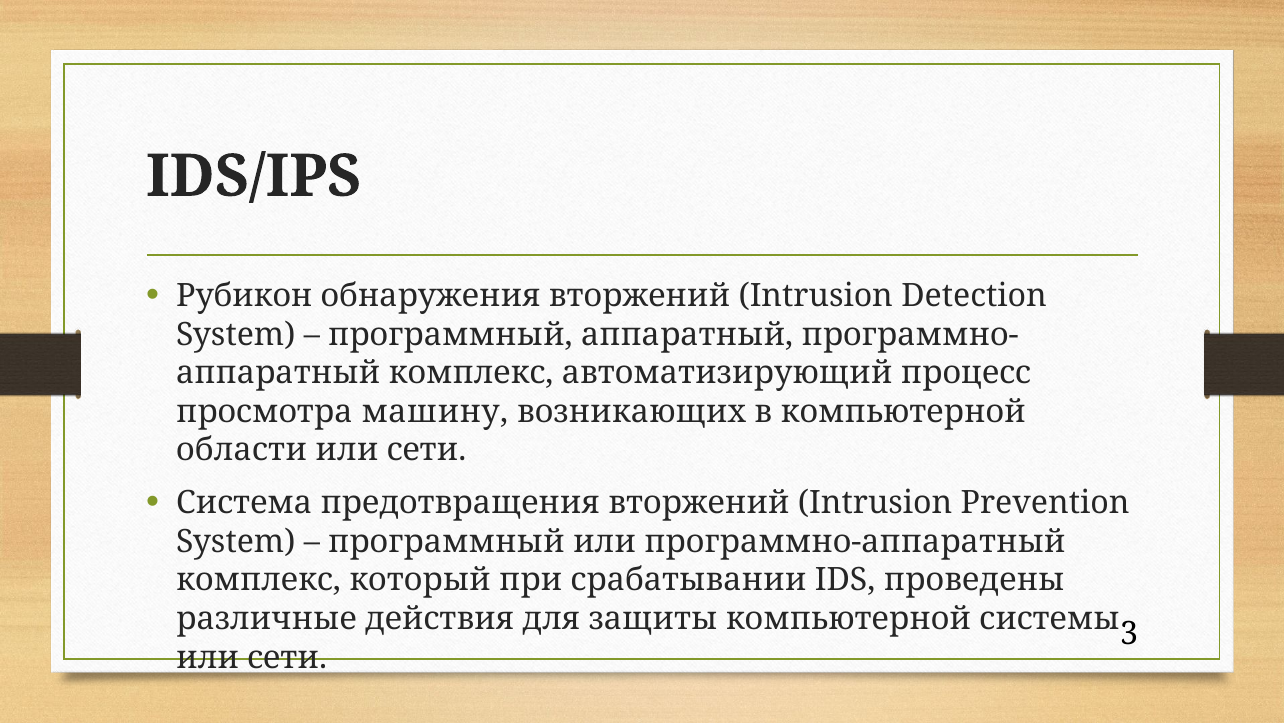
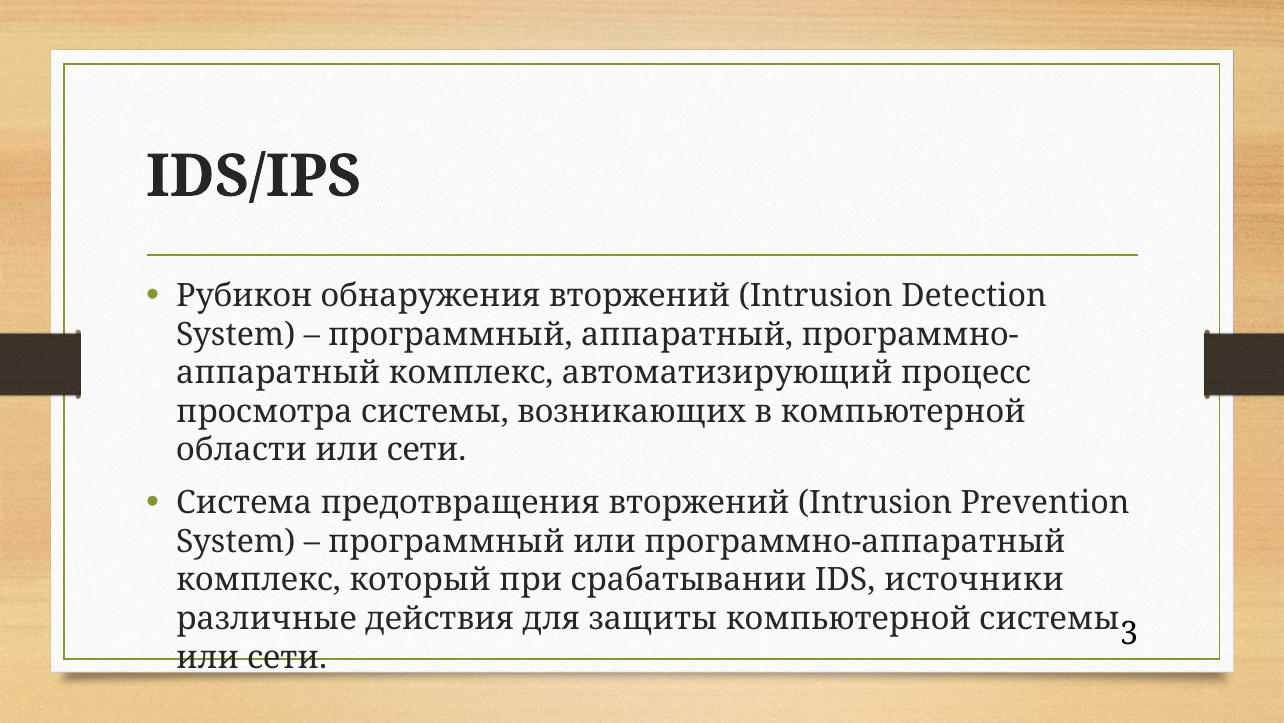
просмотра машину: машину -> системы
проведены: проведены -> источники
